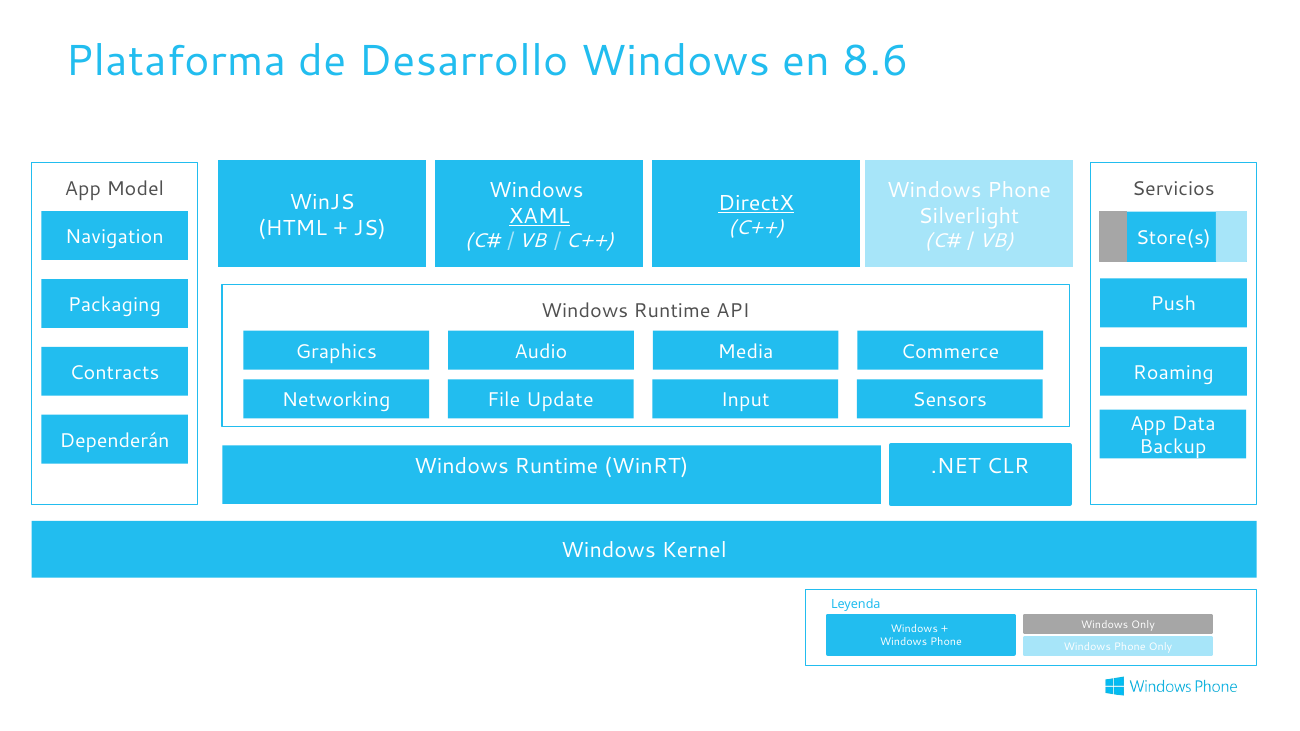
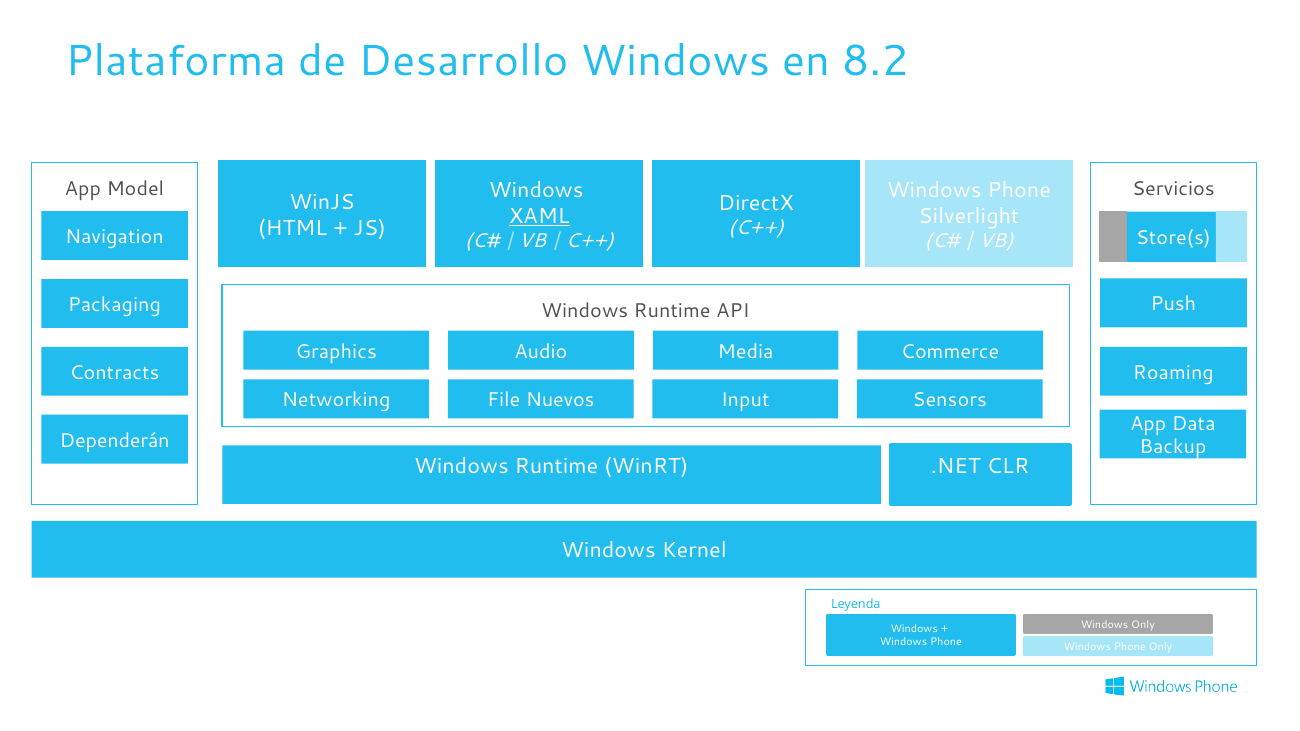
8.6: 8.6 -> 8.2
DirectX underline: present -> none
Update: Update -> Nuevos
